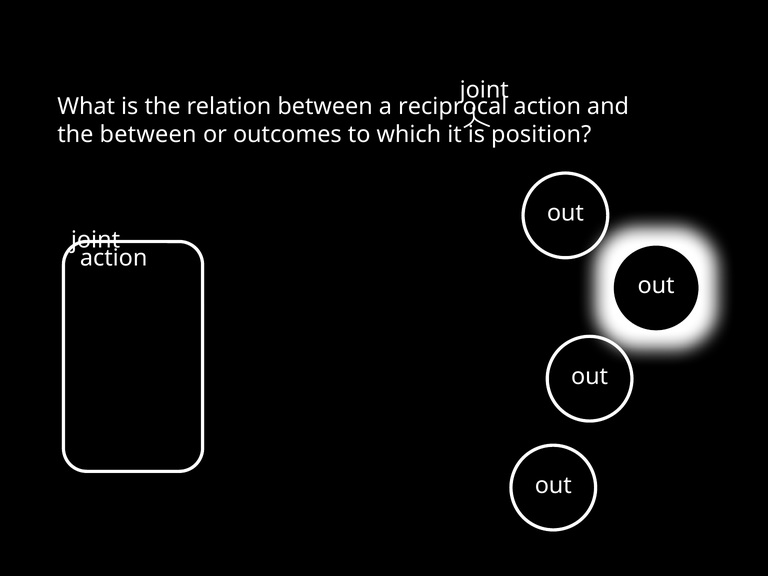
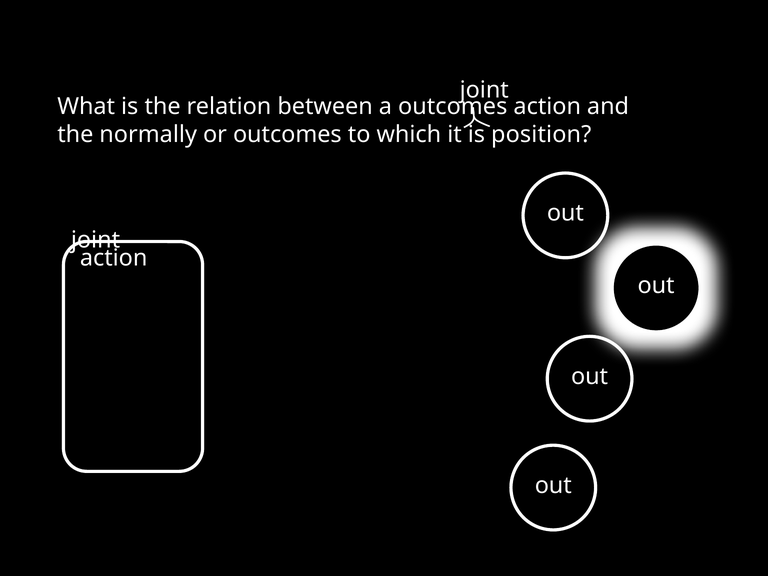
a reciprocal: reciprocal -> outcomes
the between: between -> normally
